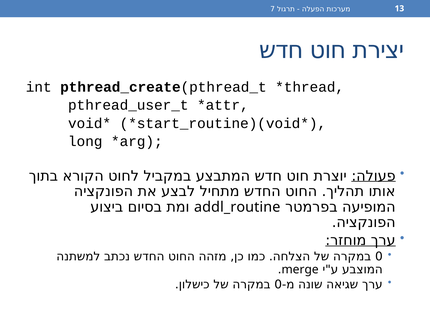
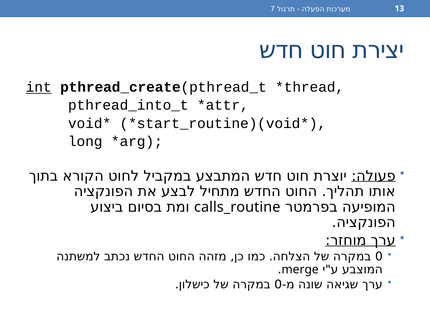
int underline: none -> present
pthread_user_t: pthread_user_t -> pthread_into_t
addl_routine: addl_routine -> calls_routine
